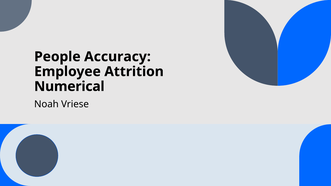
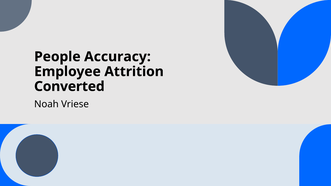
Numerical: Numerical -> Converted
